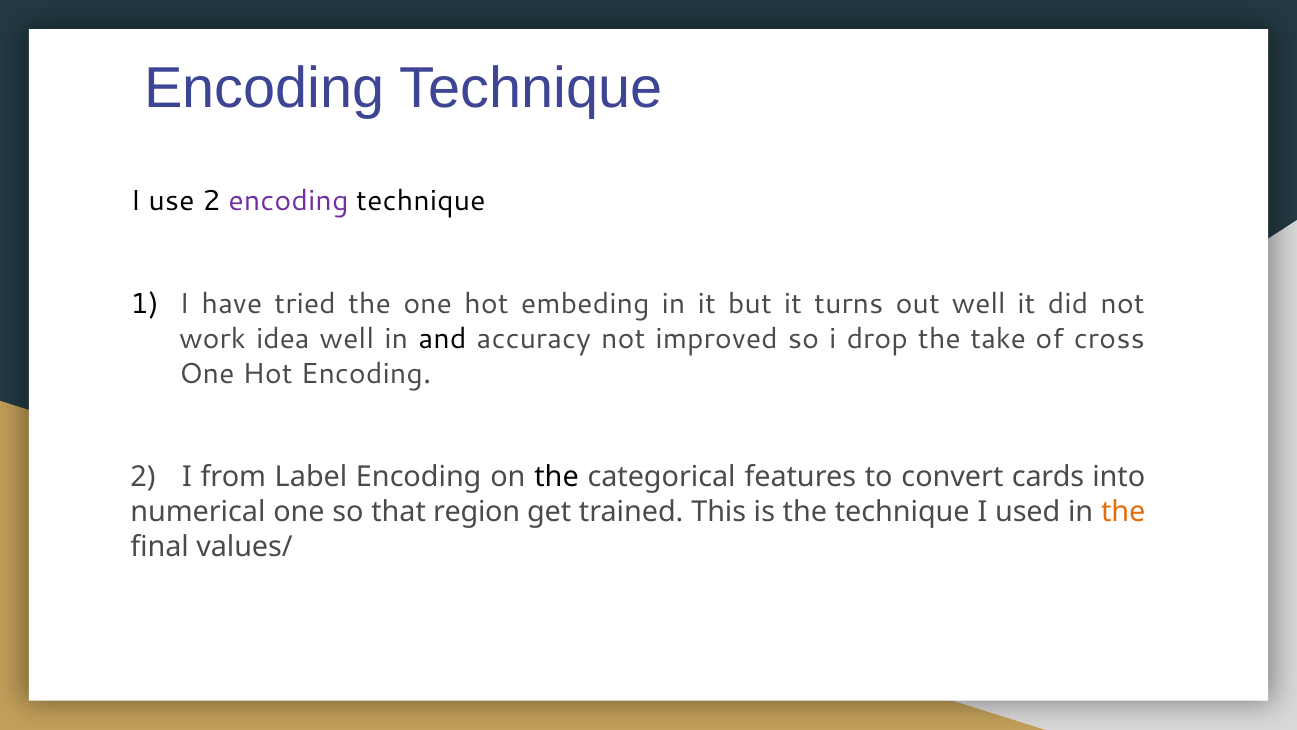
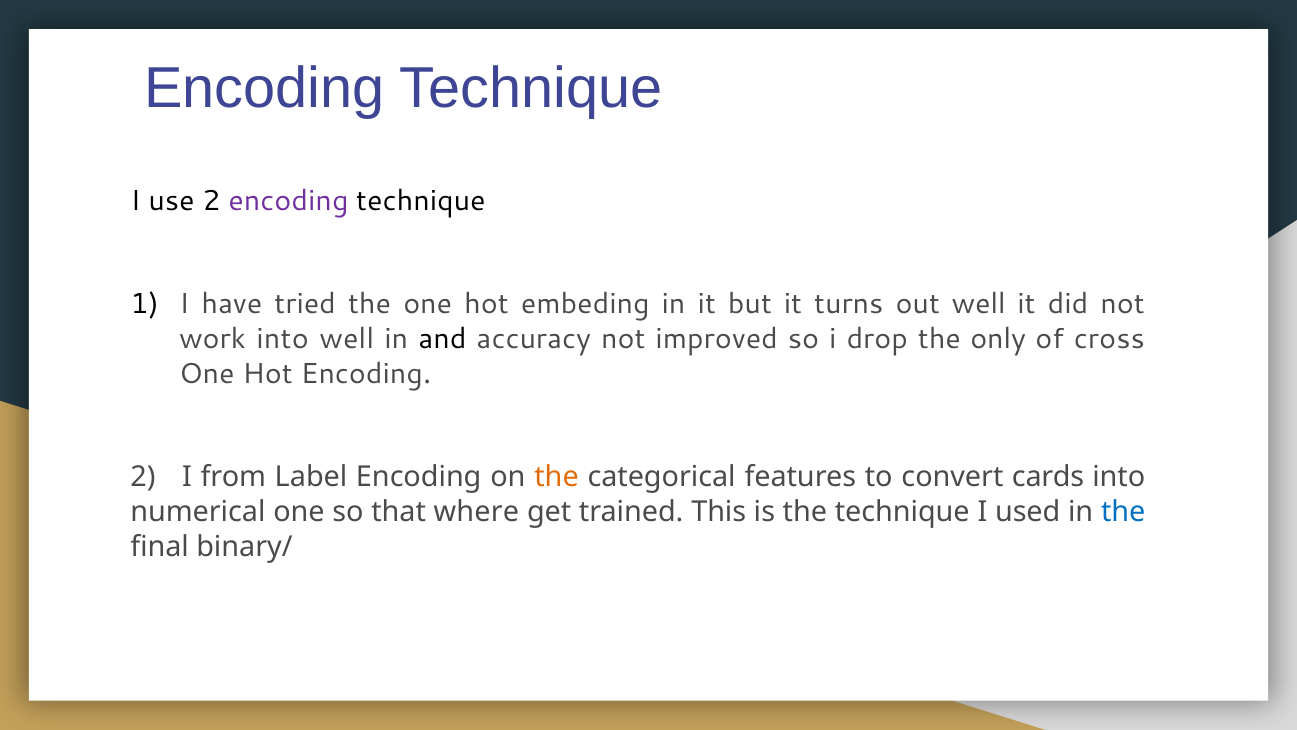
work idea: idea -> into
take: take -> only
the at (557, 477) colour: black -> orange
region: region -> where
the at (1123, 512) colour: orange -> blue
values/: values/ -> binary/
